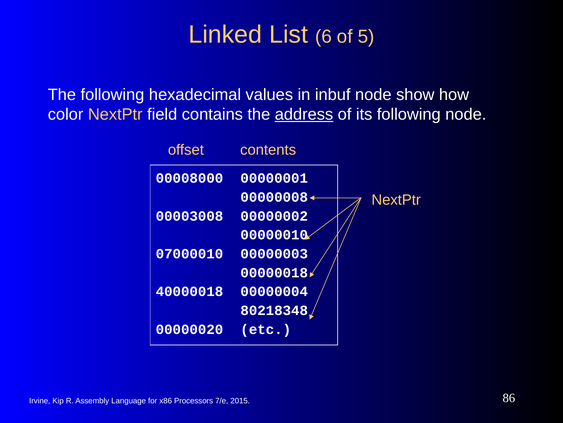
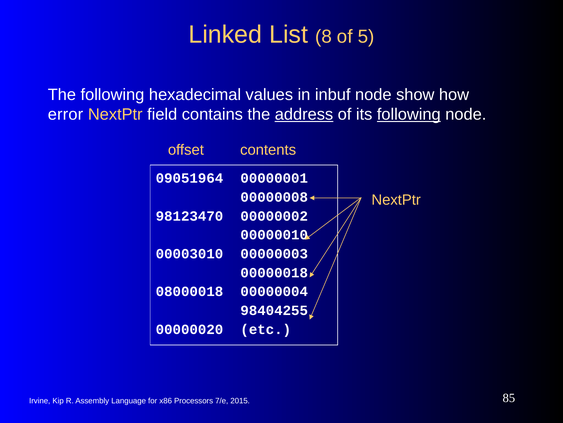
6: 6 -> 8
color: color -> error
following at (409, 114) underline: none -> present
00008000: 00008000 -> 09051964
00003008: 00003008 -> 98123470
07000010: 07000010 -> 00003010
40000018: 40000018 -> 08000018
80218348: 80218348 -> 98404255
86: 86 -> 85
